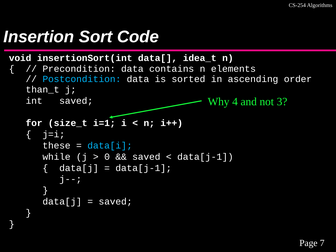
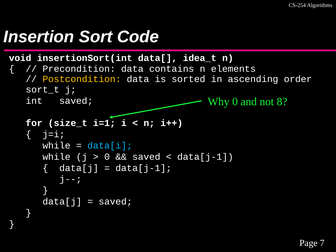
Postcondition colour: light blue -> yellow
than_t: than_t -> sort_t
Why 4: 4 -> 0
3: 3 -> 8
these at (57, 146): these -> while
